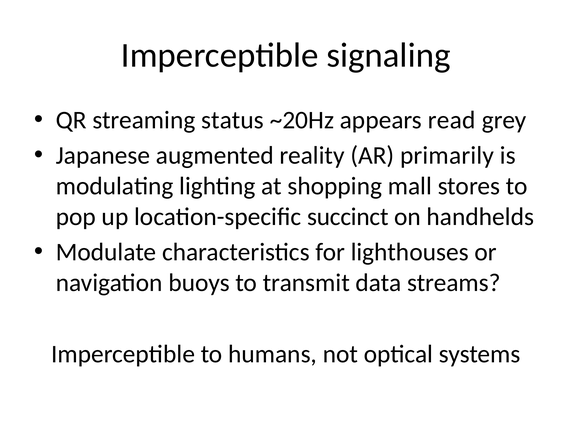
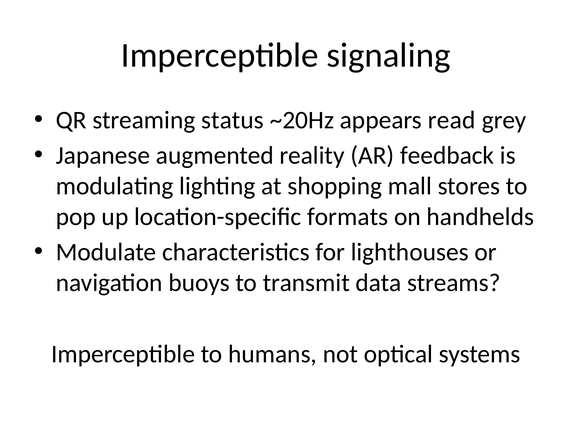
primarily: primarily -> feedback
succinct: succinct -> formats
